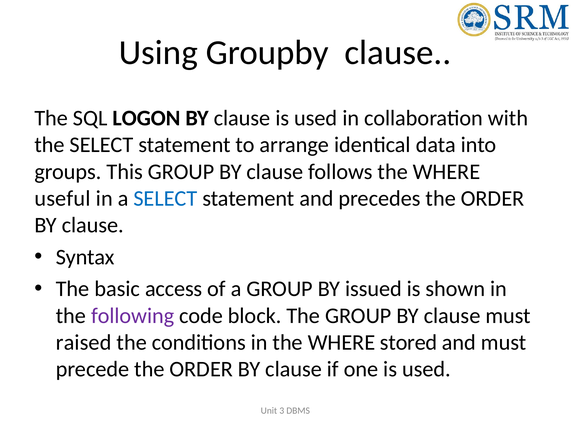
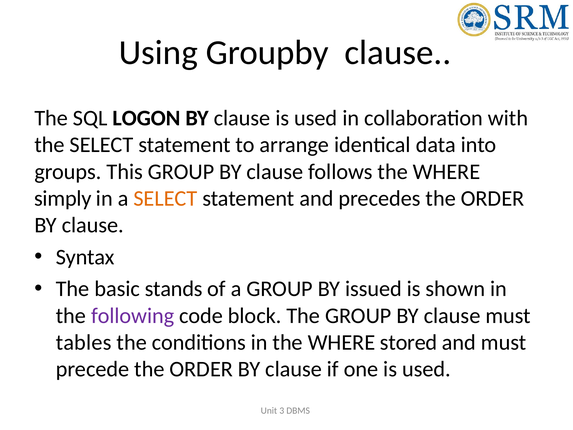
useful: useful -> simply
SELECT at (165, 198) colour: blue -> orange
access: access -> stands
raised: raised -> tables
